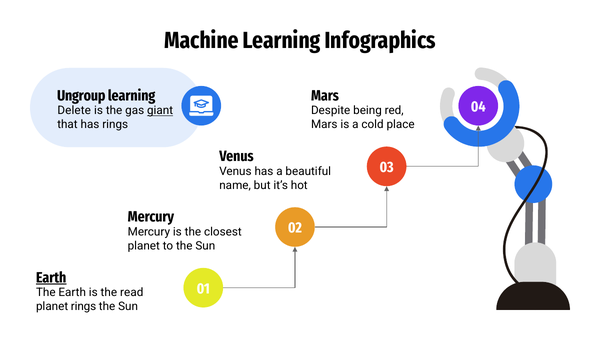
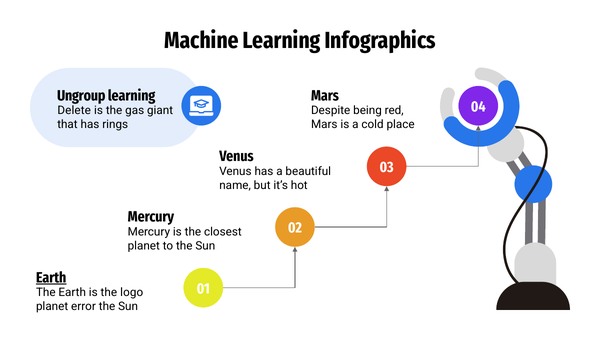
giant underline: present -> none
read: read -> logo
planet rings: rings -> error
